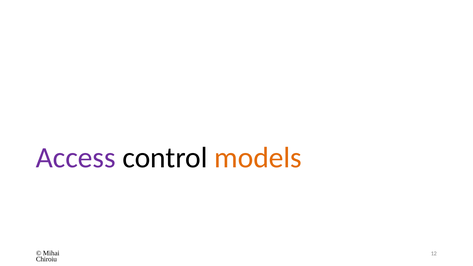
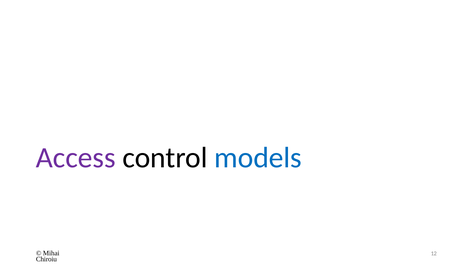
models colour: orange -> blue
